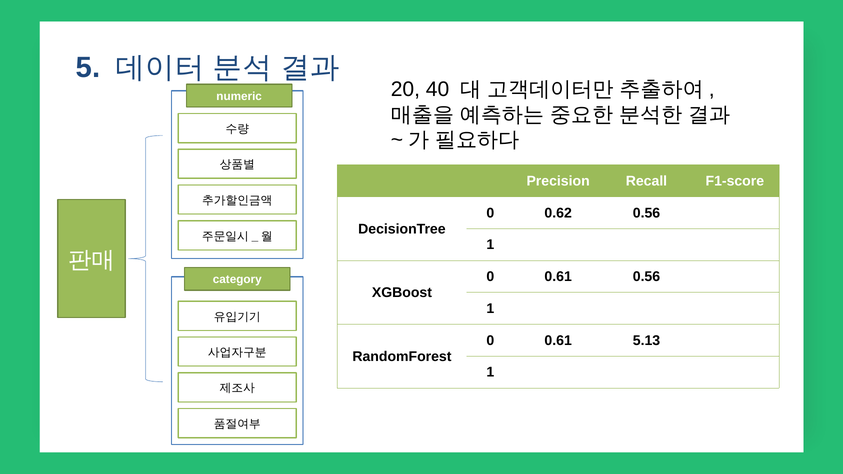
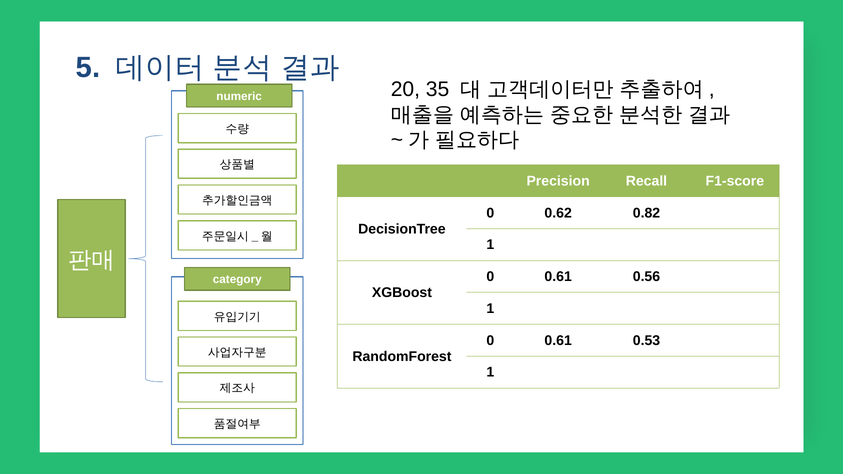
40: 40 -> 35
0.62 0.56: 0.56 -> 0.82
5.13: 5.13 -> 0.53
